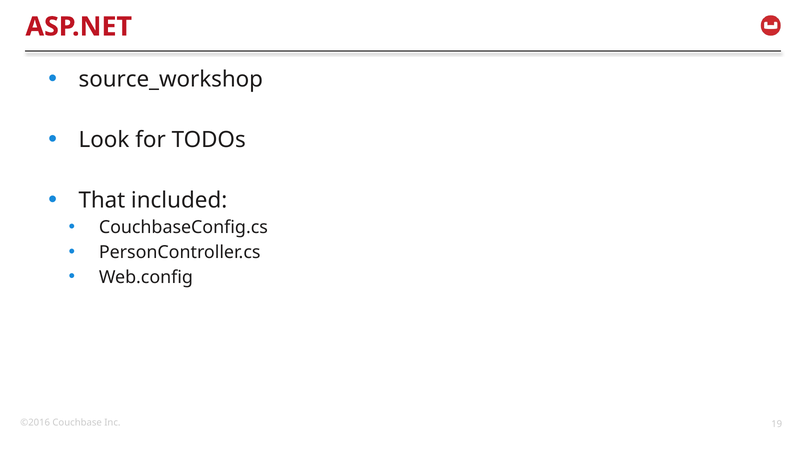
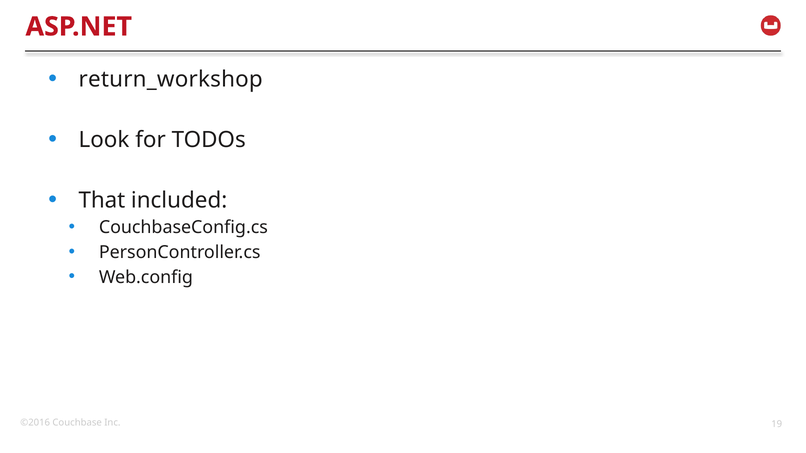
source_workshop: source_workshop -> return_workshop
